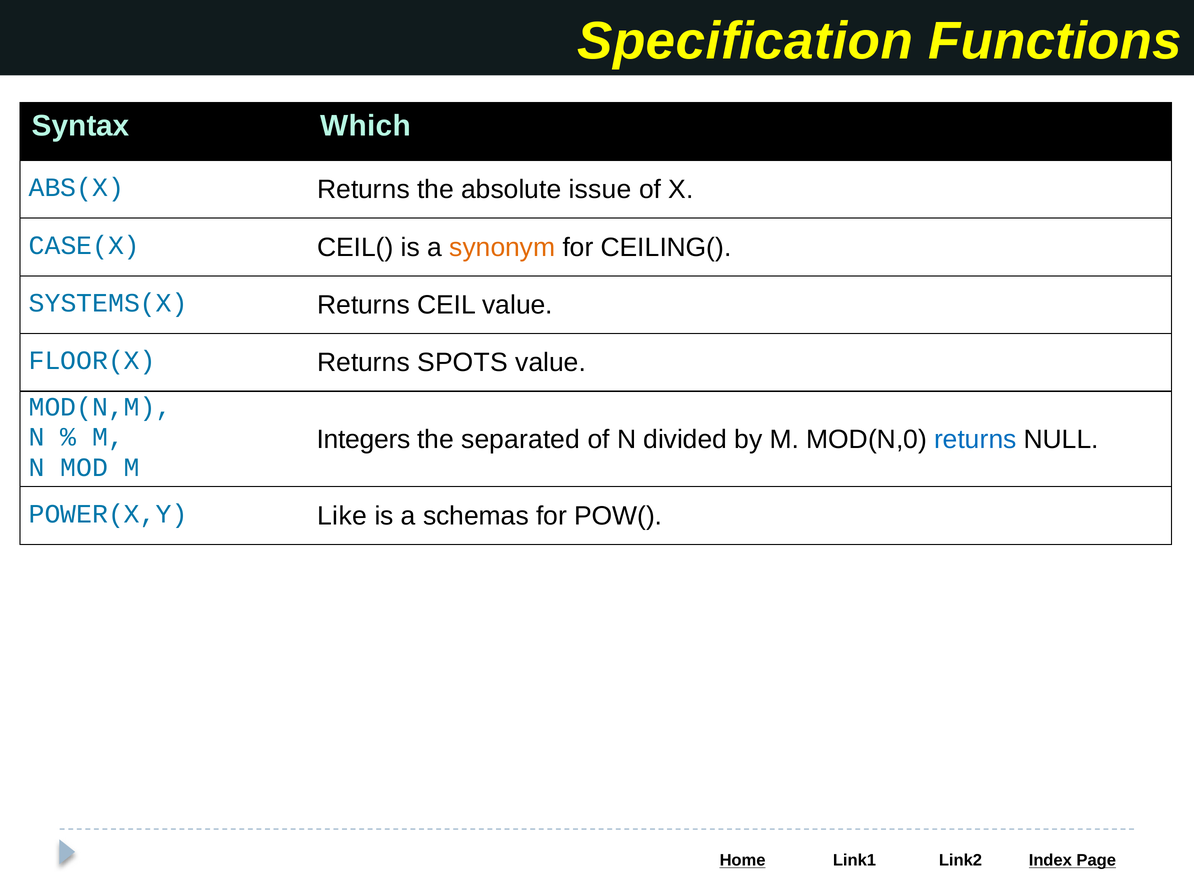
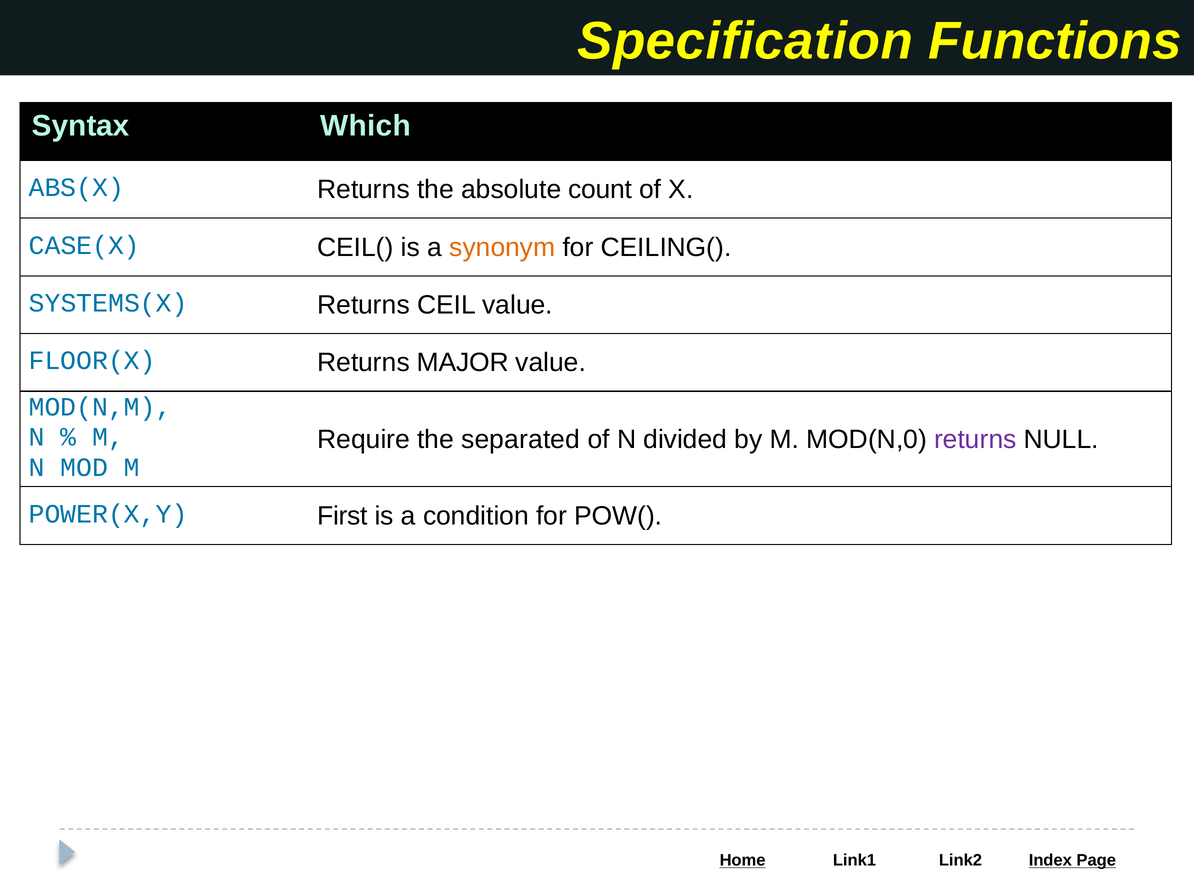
issue: issue -> count
SPOTS: SPOTS -> MAJOR
Integers: Integers -> Require
returns at (975, 440) colour: blue -> purple
Like: Like -> First
schemas: schemas -> condition
